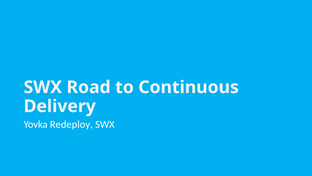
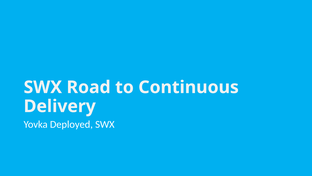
Redeploy: Redeploy -> Deployed
